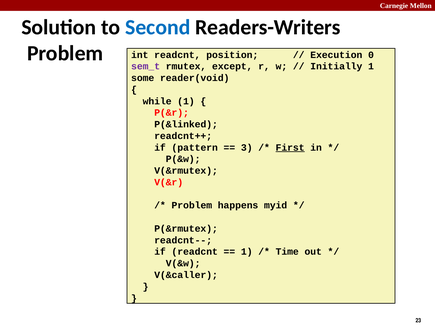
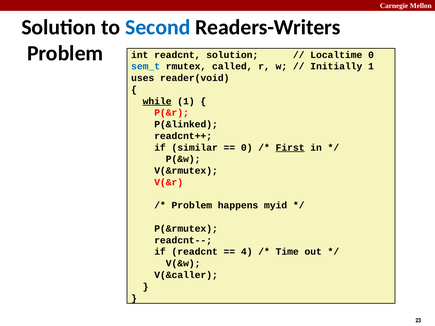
readcnt position: position -> solution
Execution: Execution -> Localtime
sem_t colour: purple -> blue
except: except -> called
some: some -> uses
while underline: none -> present
pattern: pattern -> similar
3 at (247, 148): 3 -> 0
1 at (247, 252): 1 -> 4
